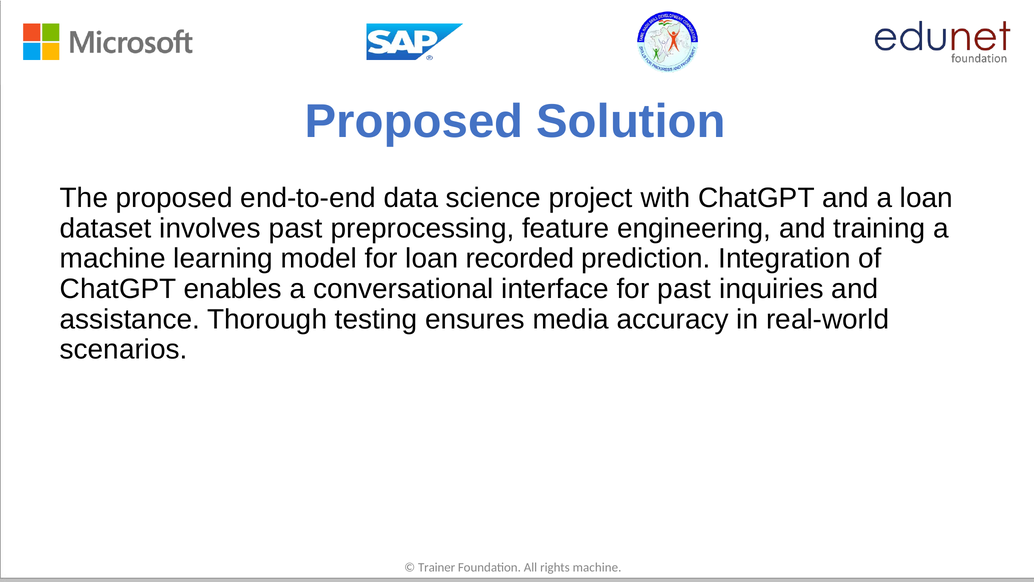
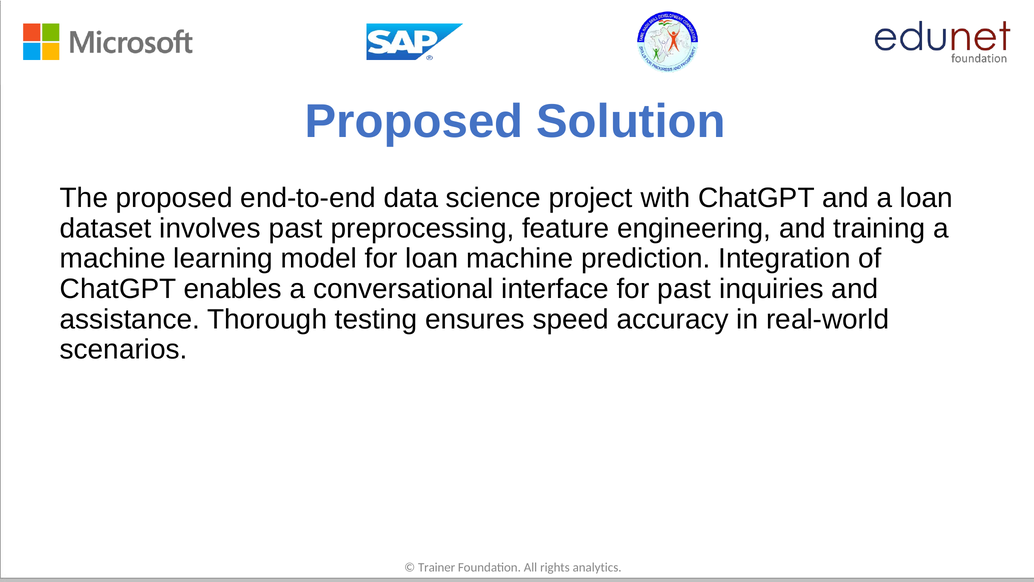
loan recorded: recorded -> machine
media: media -> speed
rights machine: machine -> analytics
